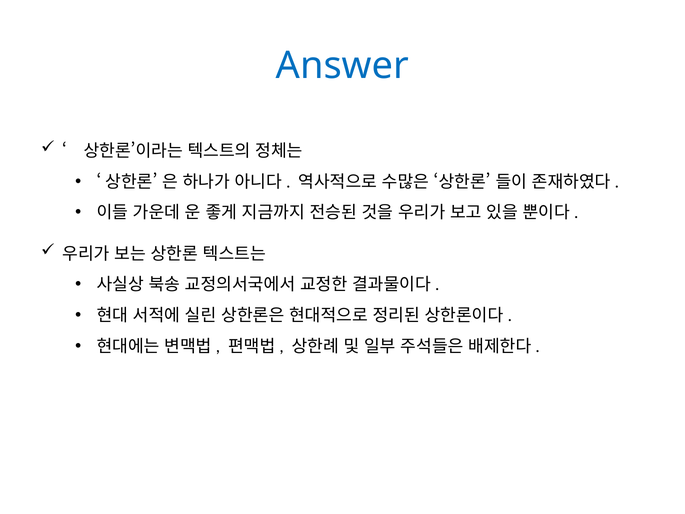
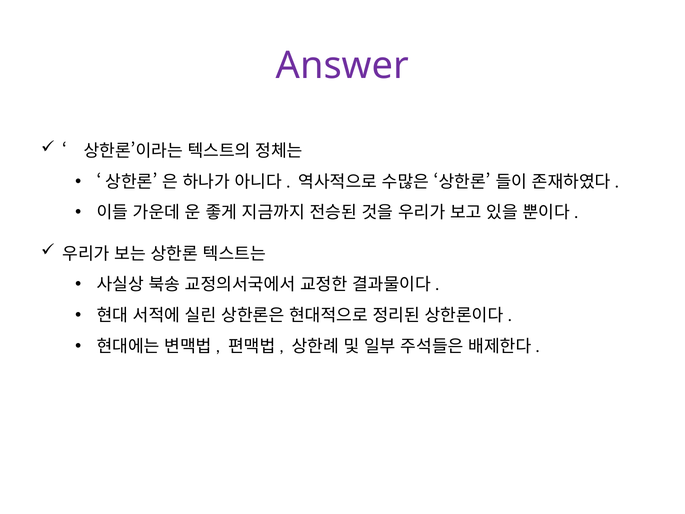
Answer colour: blue -> purple
